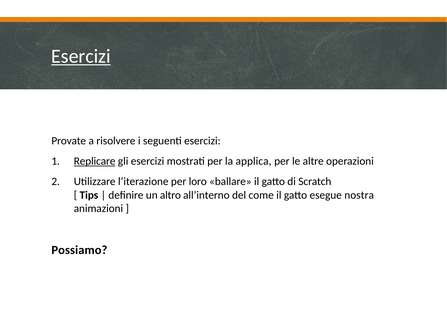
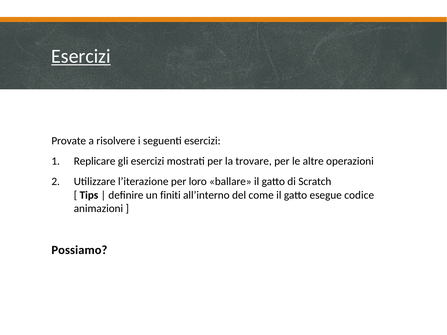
Replicare underline: present -> none
applica: applica -> trovare
altro: altro -> finiti
nostra: nostra -> codice
